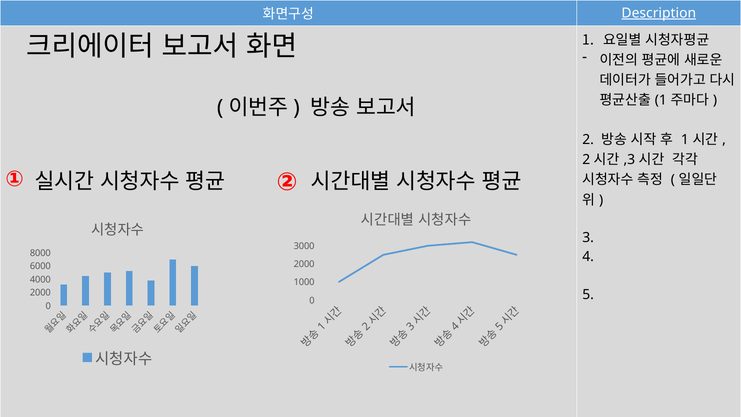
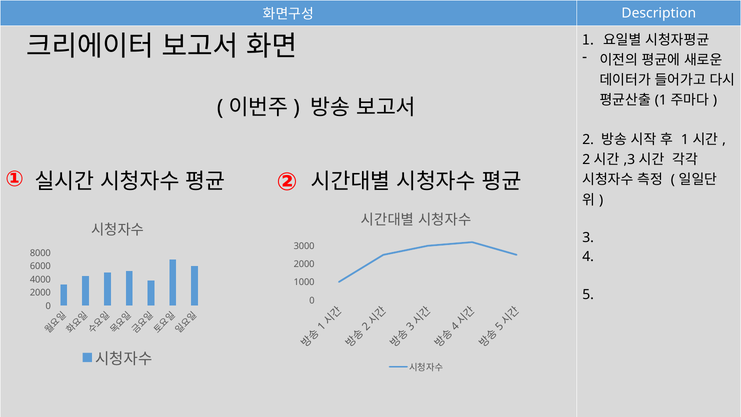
Description underline: present -> none
